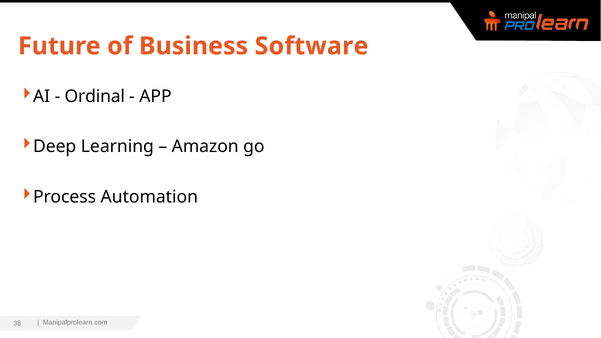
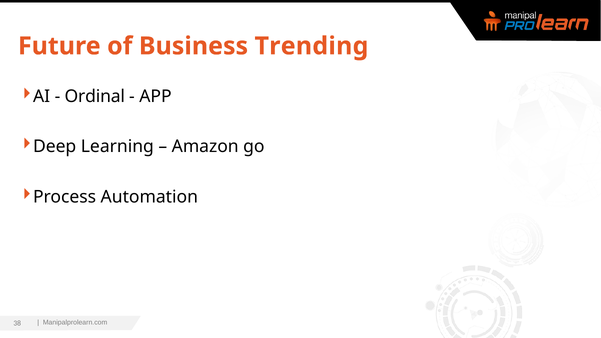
Software: Software -> Trending
